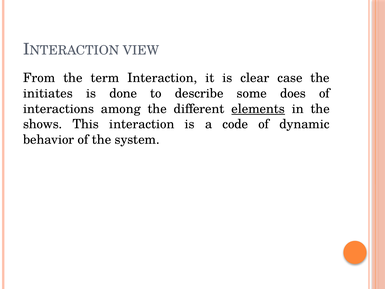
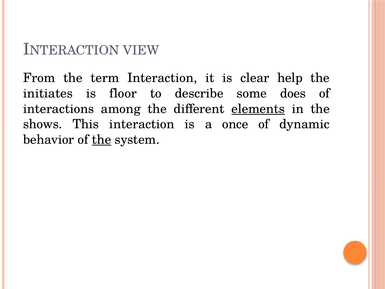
case: case -> help
done: done -> floor
code: code -> once
the at (102, 139) underline: none -> present
